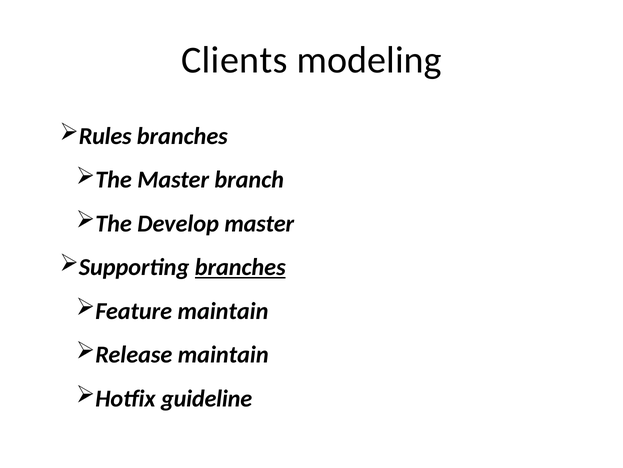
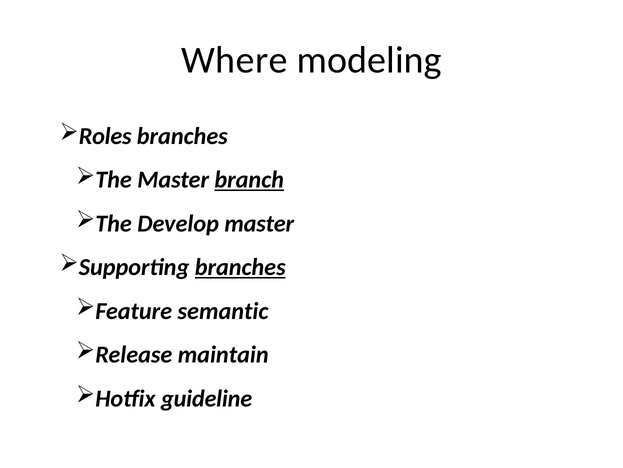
Clients: Clients -> Where
Rules: Rules -> Roles
branch underline: none -> present
Feature maintain: maintain -> semantic
